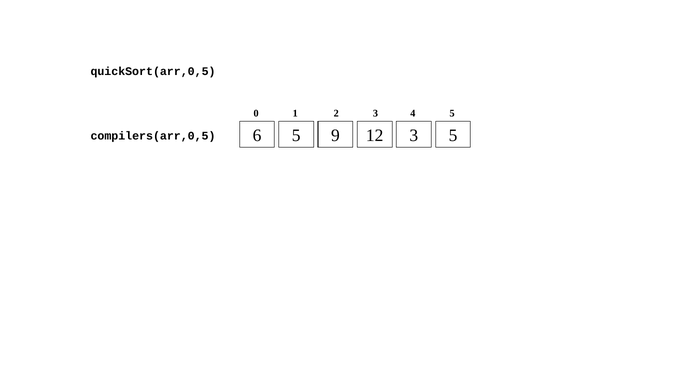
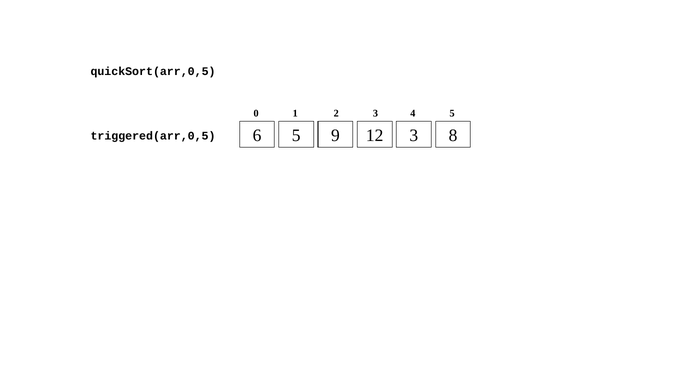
3 5: 5 -> 8
compilers(arr,0,5: compilers(arr,0,5 -> triggered(arr,0,5
